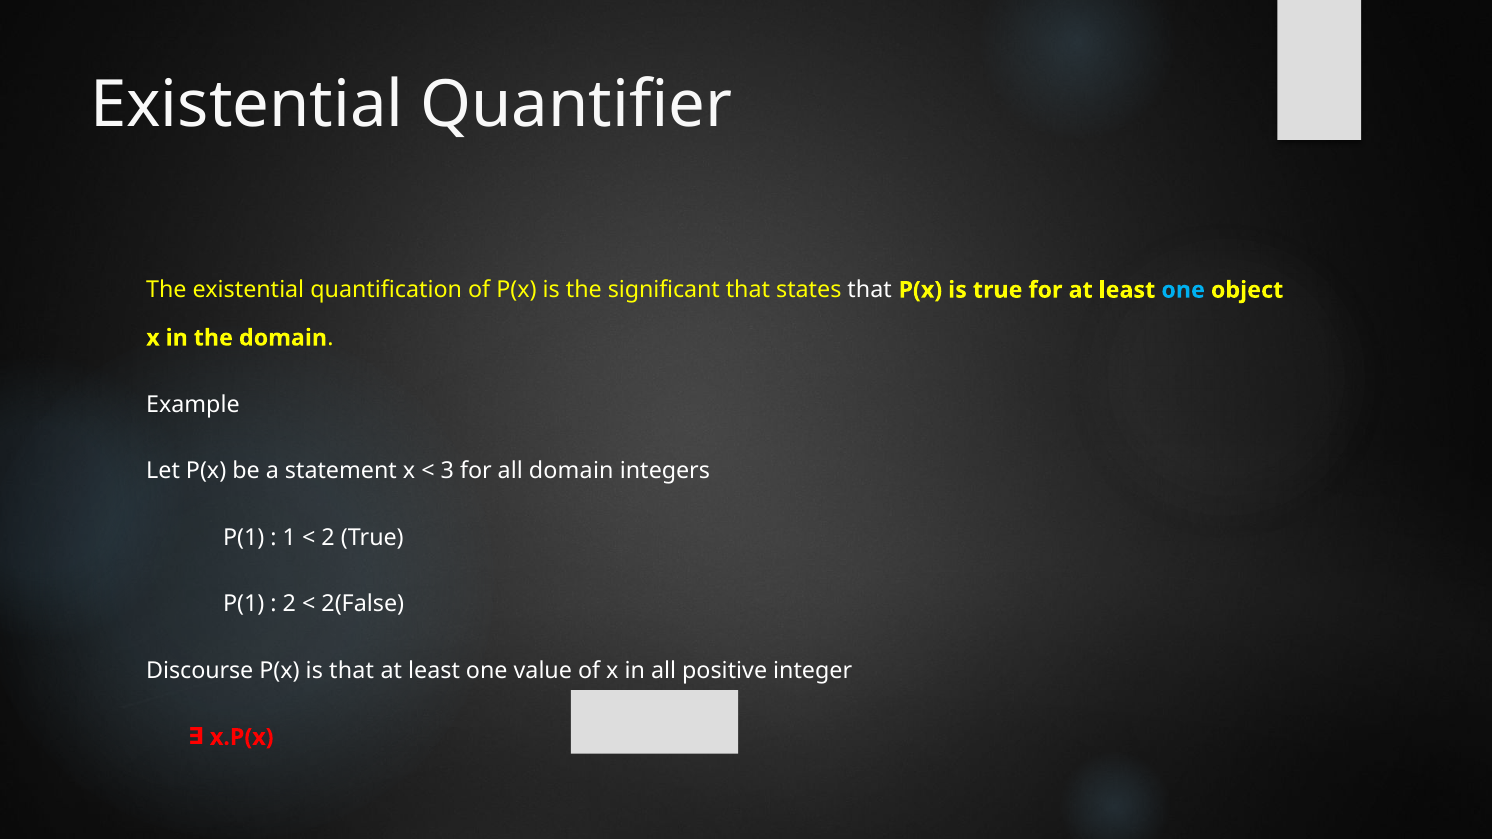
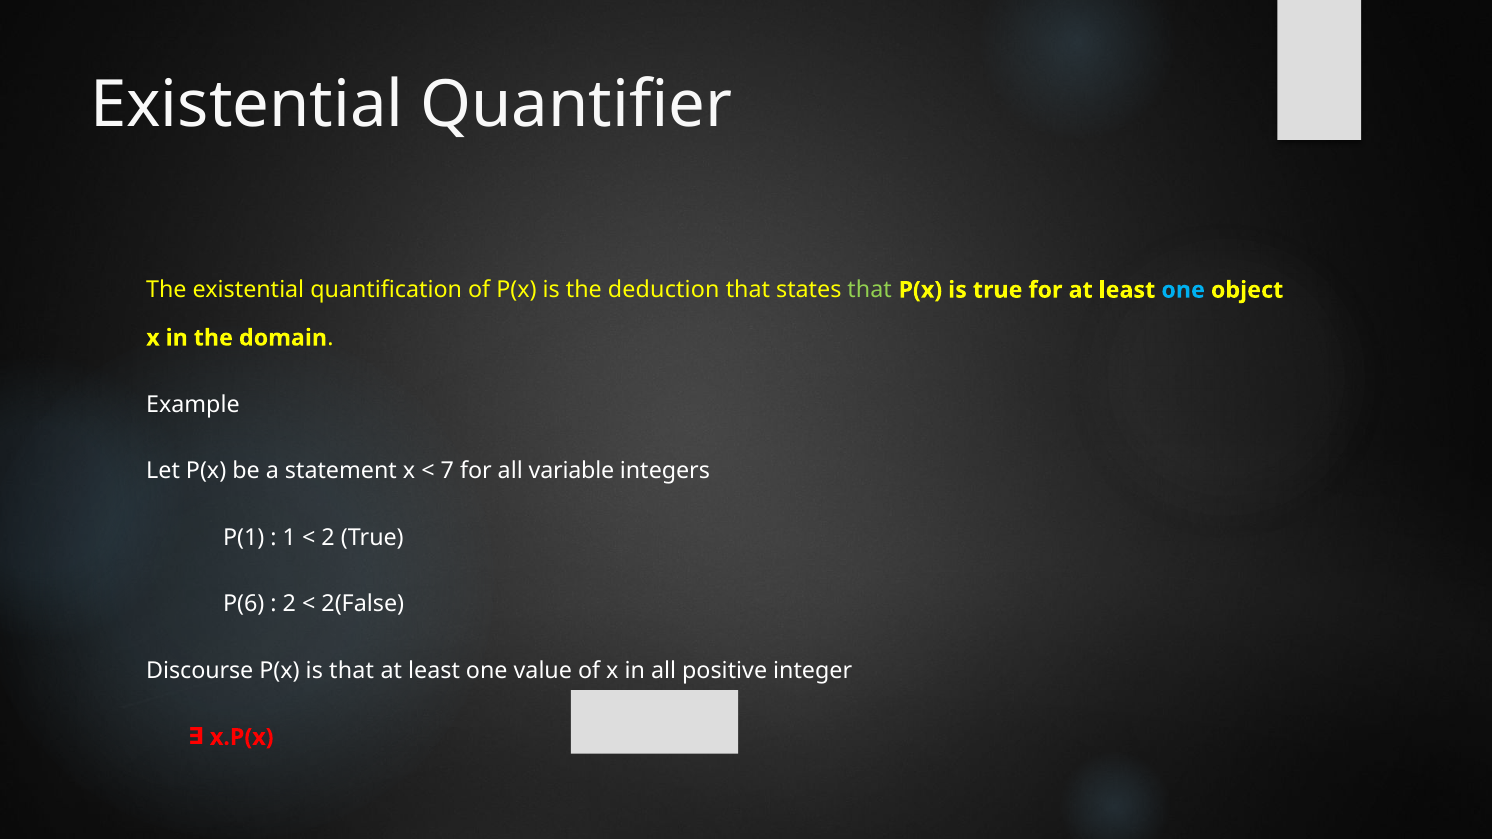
significant: significant -> deduction
that at (870, 290) colour: white -> light green
3: 3 -> 7
all domain: domain -> variable
P(1 at (244, 604): P(1 -> P(6
